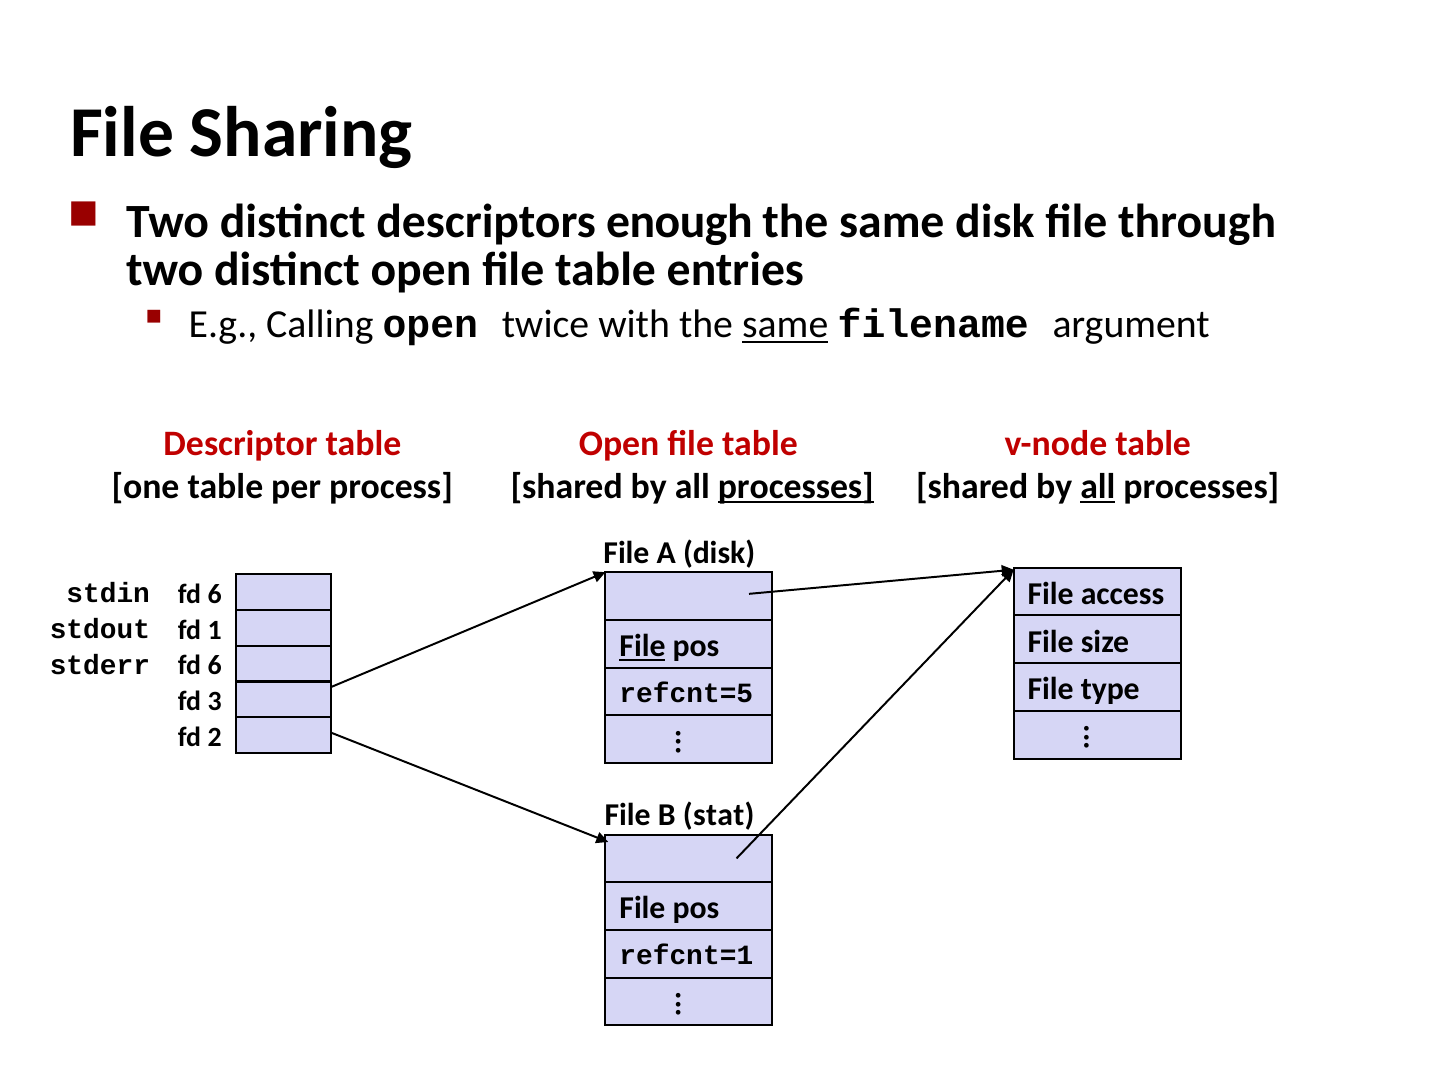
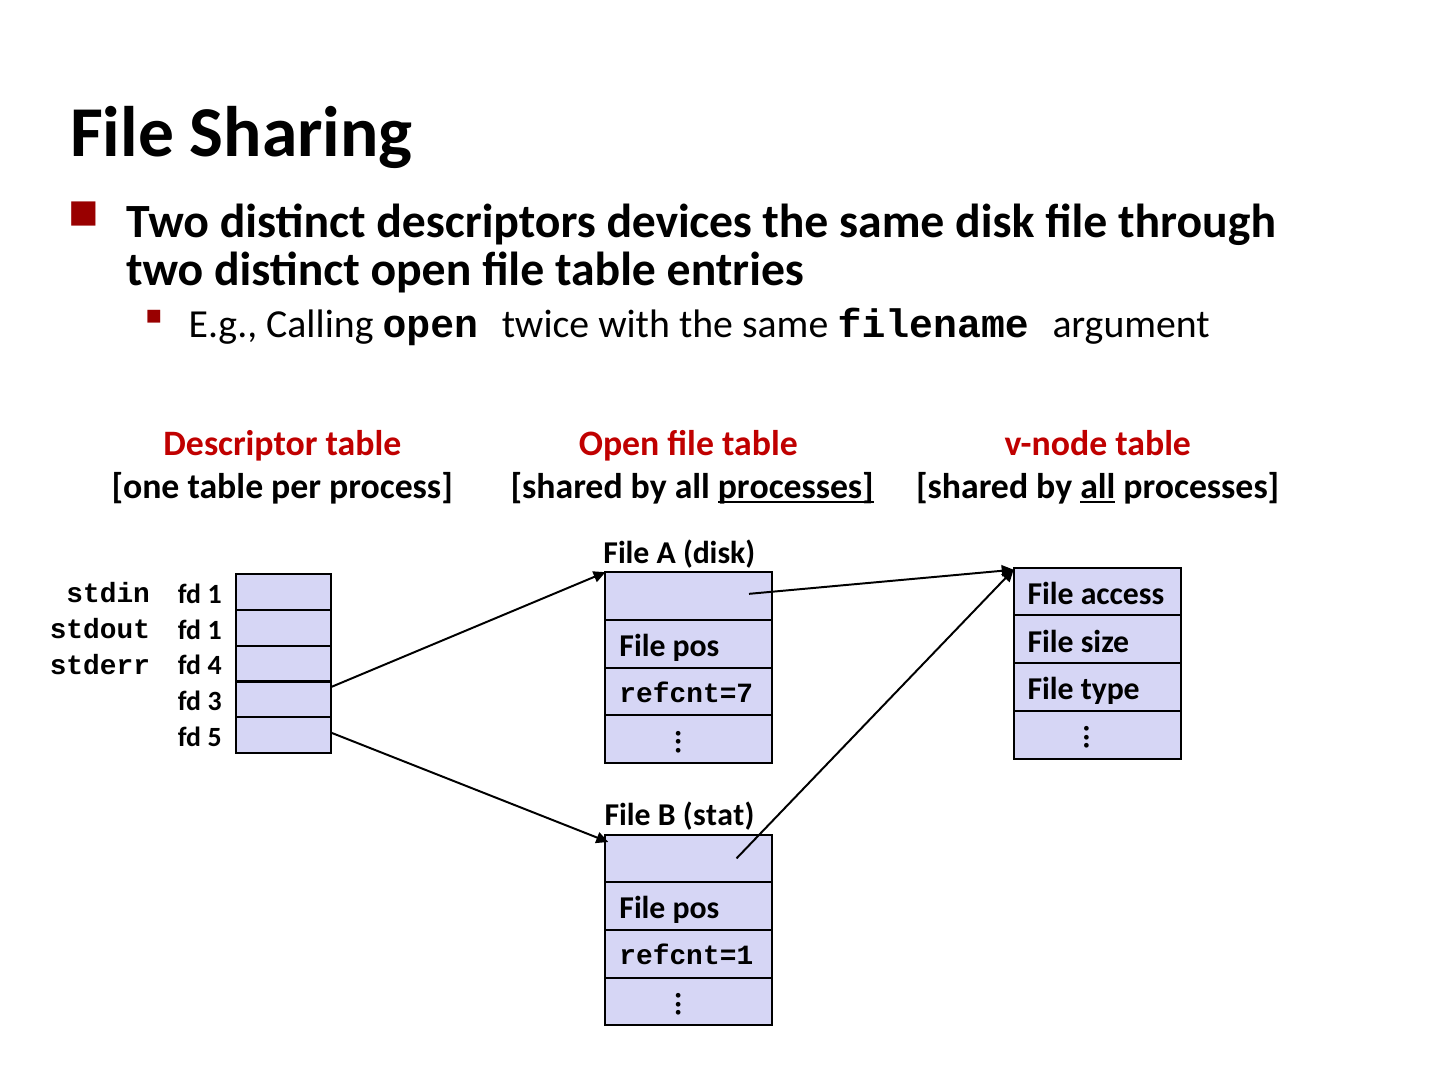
enough: enough -> devices
same at (785, 325) underline: present -> none
6 at (215, 594): 6 -> 1
File at (642, 646) underline: present -> none
6 at (215, 666): 6 -> 4
refcnt=5: refcnt=5 -> refcnt=7
2: 2 -> 5
